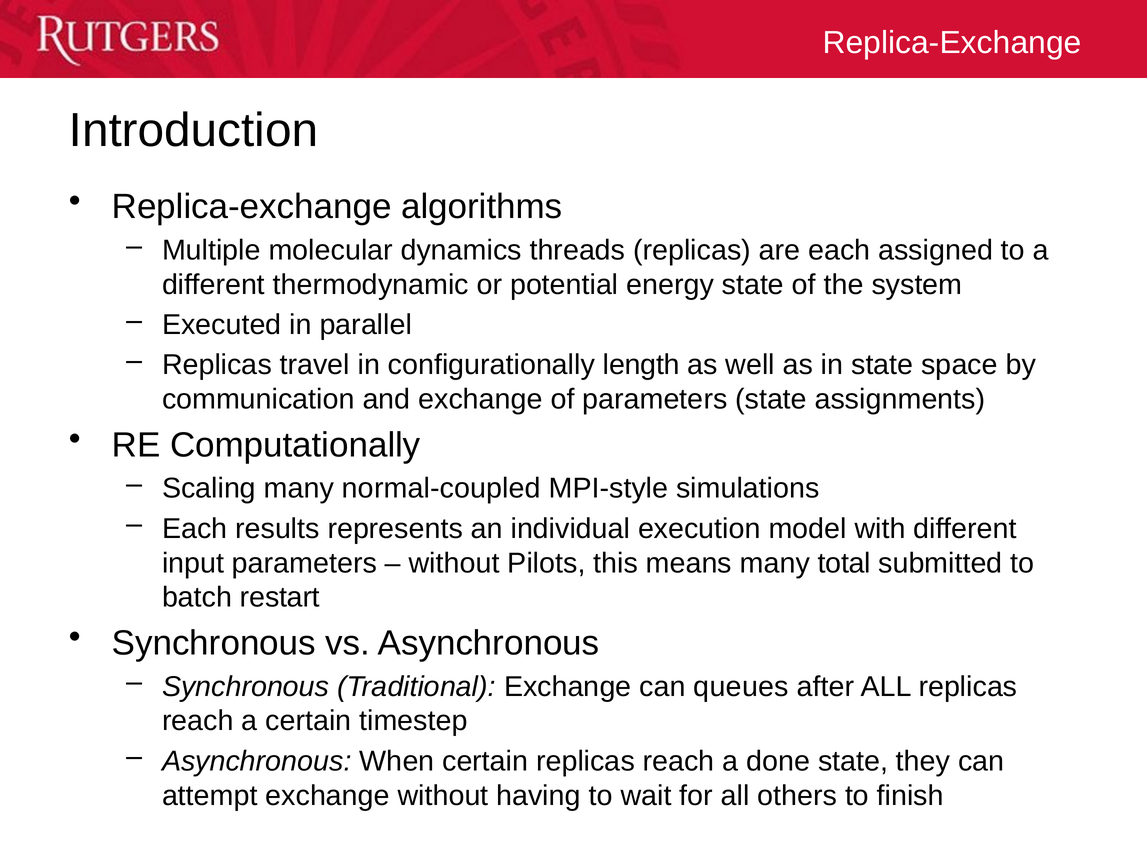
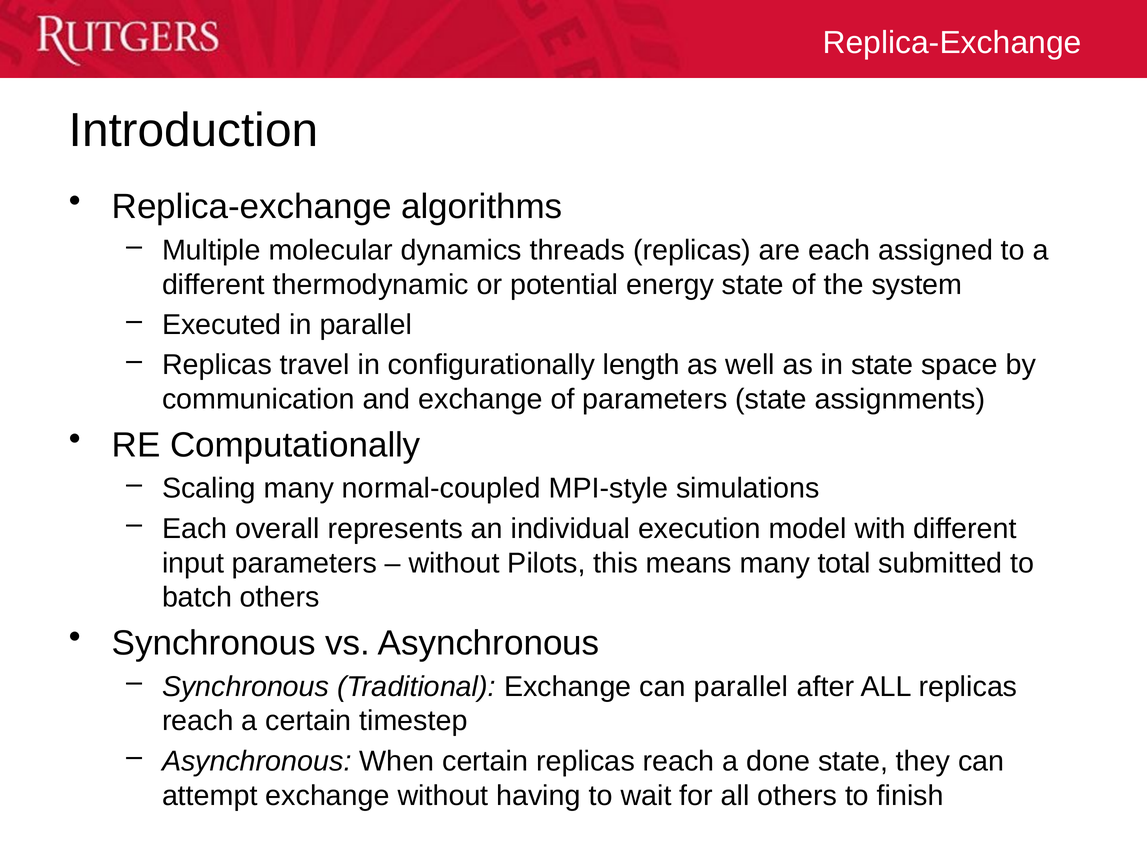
results: results -> overall
batch restart: restart -> others
can queues: queues -> parallel
